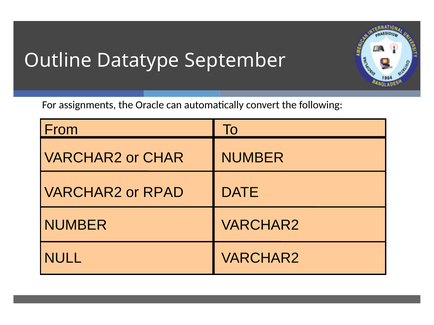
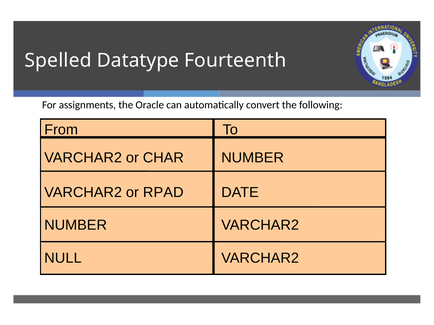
Outline: Outline -> Spelled
September: September -> Fourteenth
